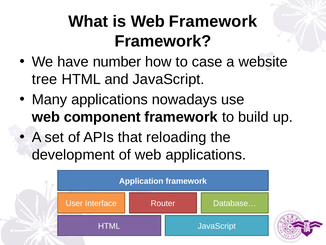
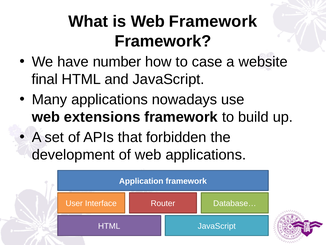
tree: tree -> final
component: component -> extensions
reloading: reloading -> forbidden
